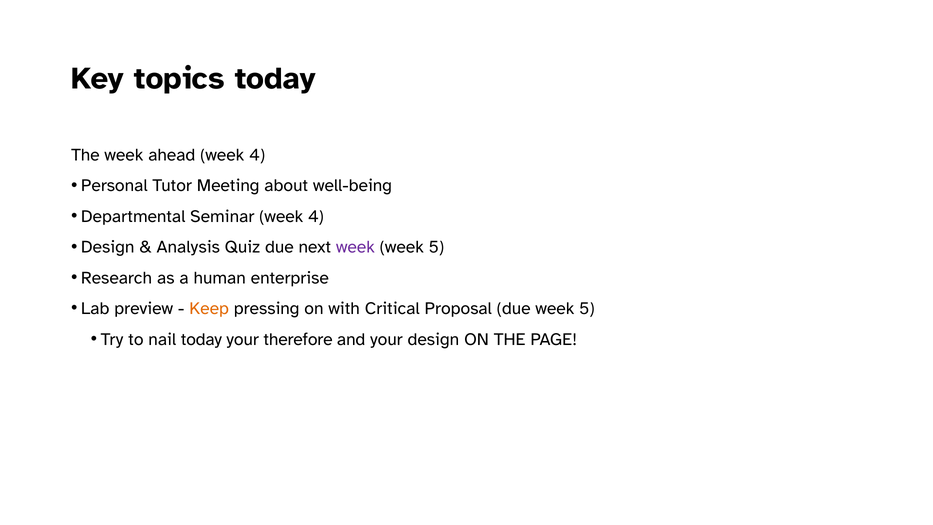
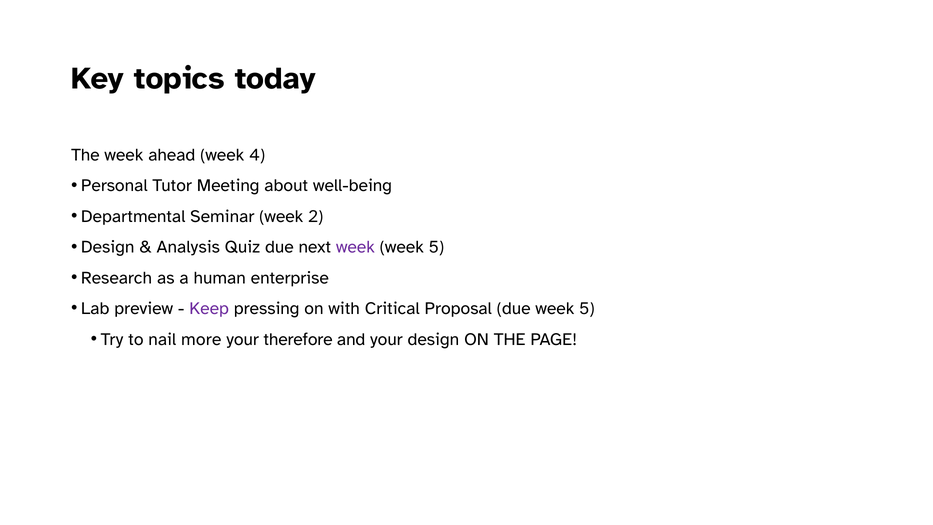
Seminar week 4: 4 -> 2
Keep colour: orange -> purple
nail today: today -> more
